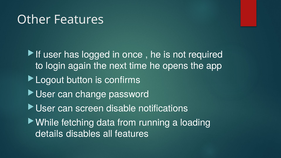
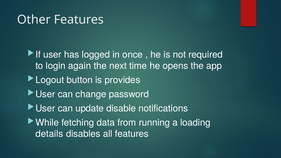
confirms: confirms -> provides
screen: screen -> update
